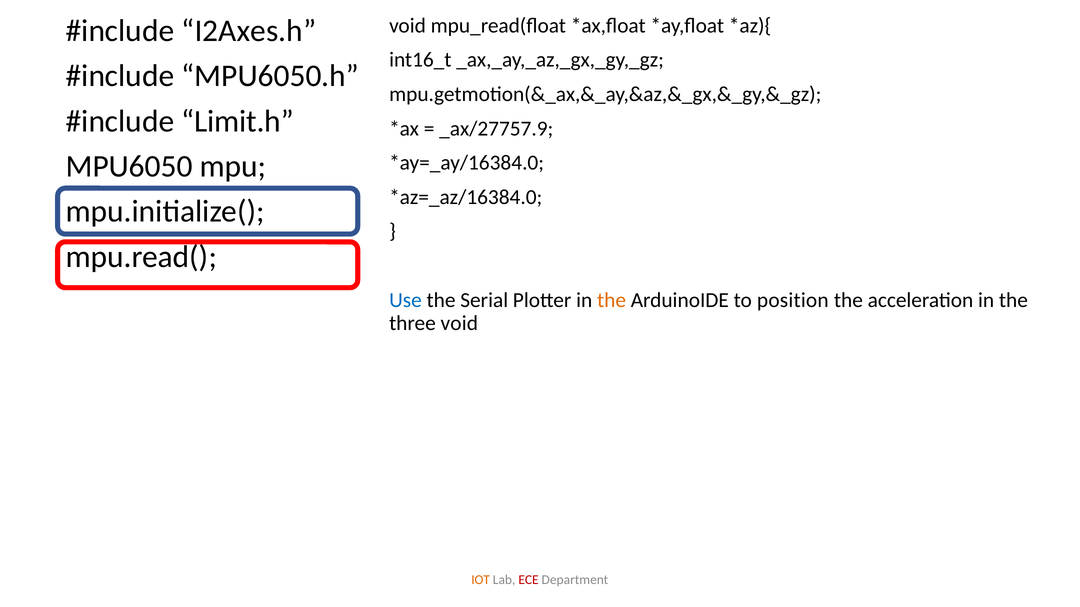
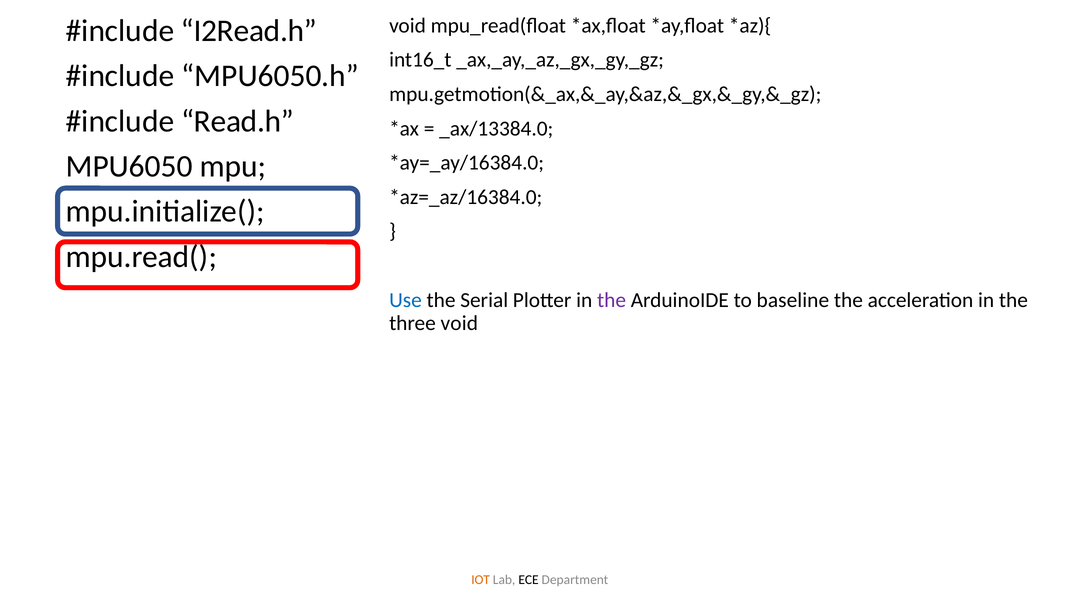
I2Axes.h: I2Axes.h -> I2Read.h
Limit.h: Limit.h -> Read.h
_ax/27757.9: _ax/27757.9 -> _ax/13384.0
the at (612, 300) colour: orange -> purple
position: position -> baseline
ECE colour: red -> black
